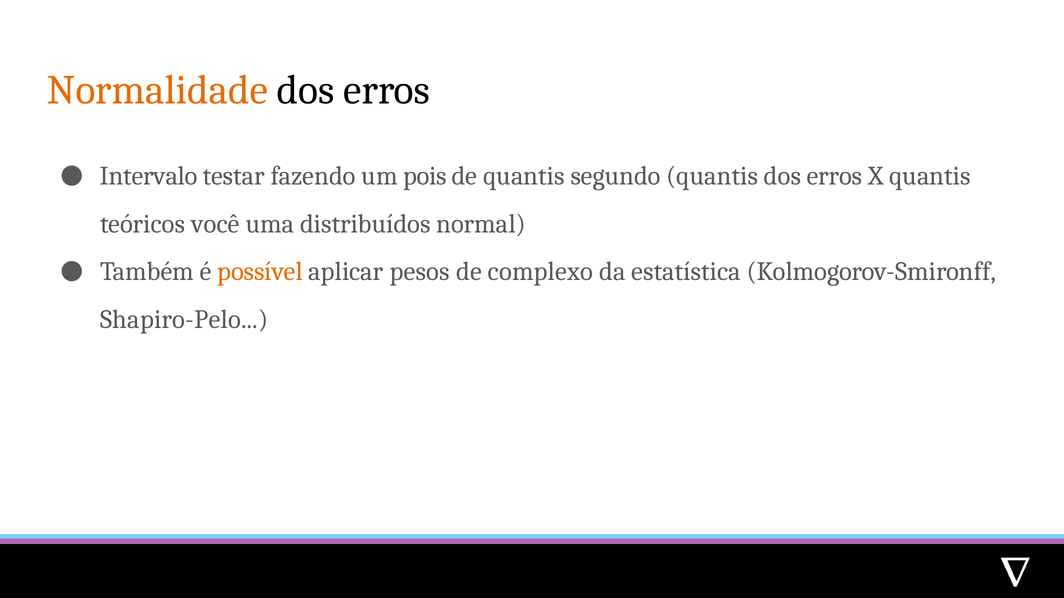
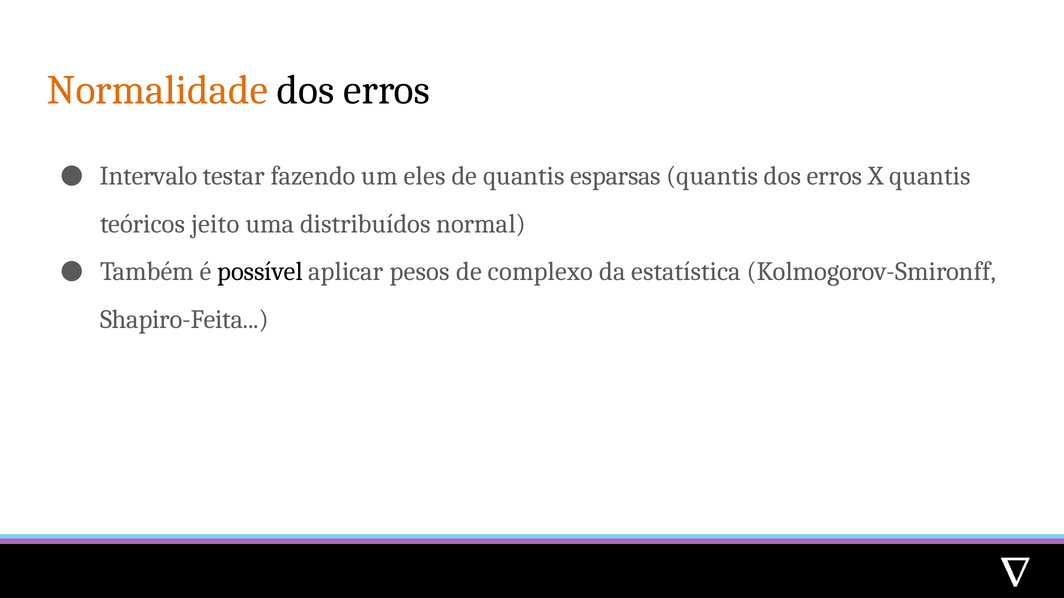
pois: pois -> eles
segundo: segundo -> esparsas
você: você -> jeito
possível colour: orange -> black
Shapiro-Pelo: Shapiro-Pelo -> Shapiro-Feita
